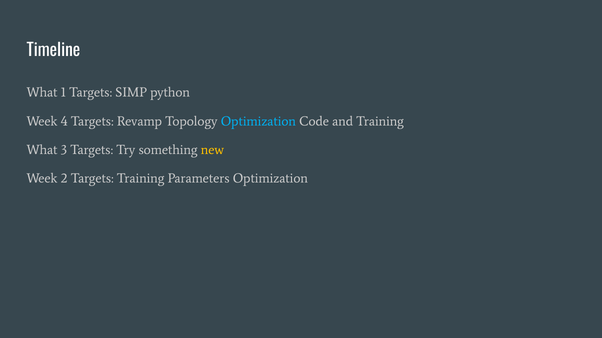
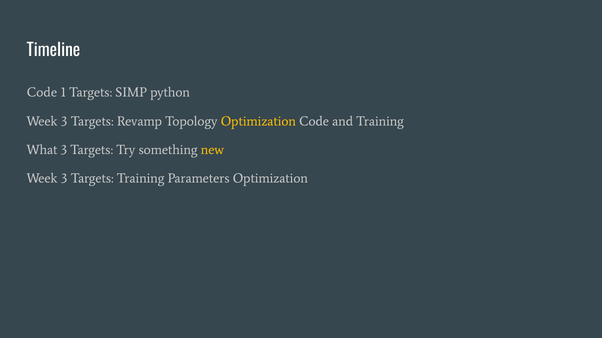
What at (42, 93): What -> Code
4 at (64, 121): 4 -> 3
Optimization at (258, 121) colour: light blue -> yellow
2 at (64, 179): 2 -> 3
